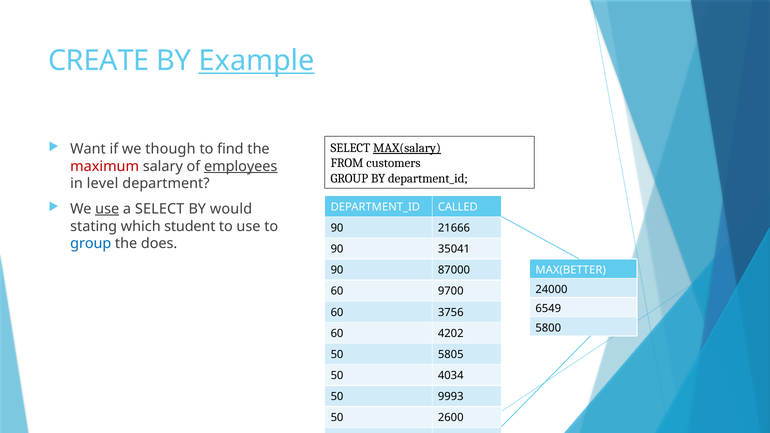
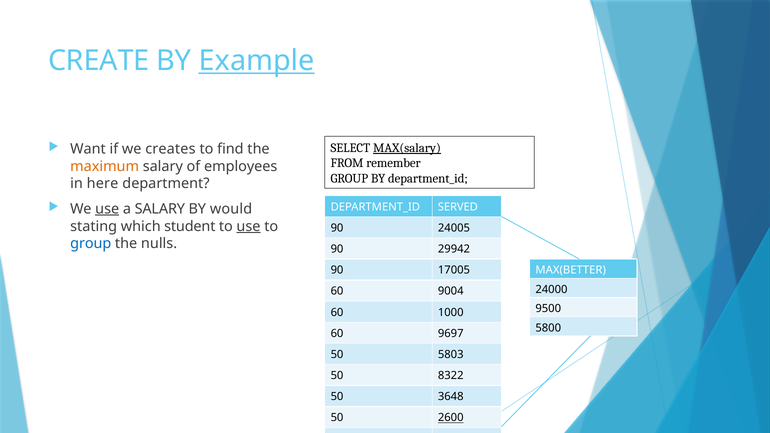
though: though -> creates
customers: customers -> remember
maximum colour: red -> orange
employees underline: present -> none
level: level -> here
a SELECT: SELECT -> SALARY
CALLED: CALLED -> SERVED
use at (248, 226) underline: none -> present
21666: 21666 -> 24005
does: does -> nulls
35041: 35041 -> 29942
87000: 87000 -> 17005
9700: 9700 -> 9004
6549: 6549 -> 9500
3756: 3756 -> 1000
4202: 4202 -> 9697
5805: 5805 -> 5803
4034: 4034 -> 8322
9993: 9993 -> 3648
2600 underline: none -> present
